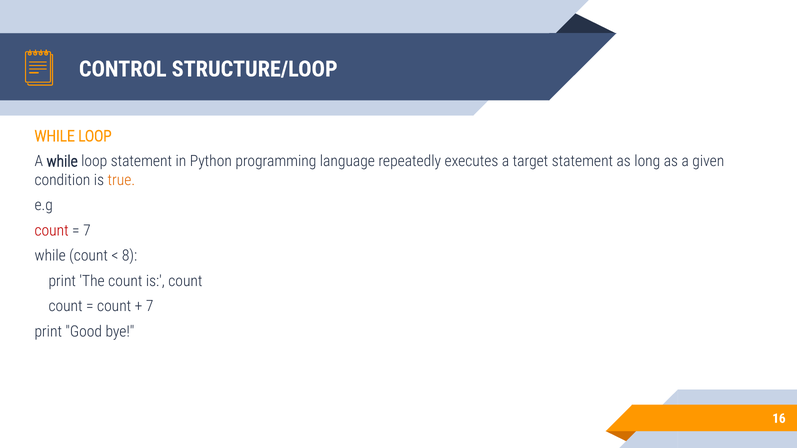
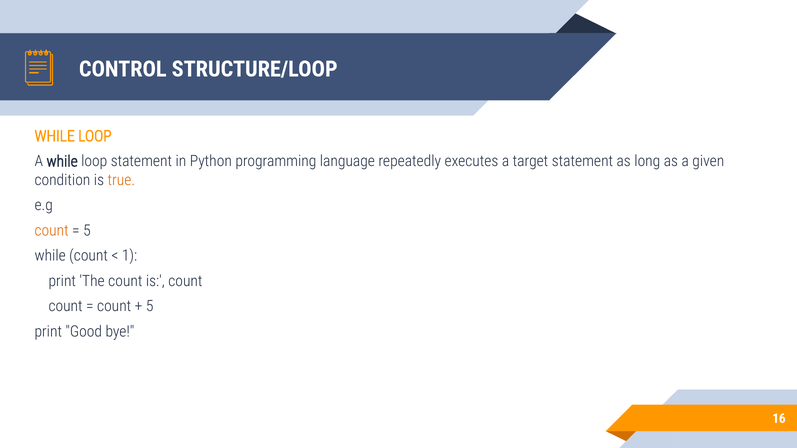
count at (52, 231) colour: red -> orange
7 at (87, 231): 7 -> 5
8: 8 -> 1
7 at (150, 306): 7 -> 5
